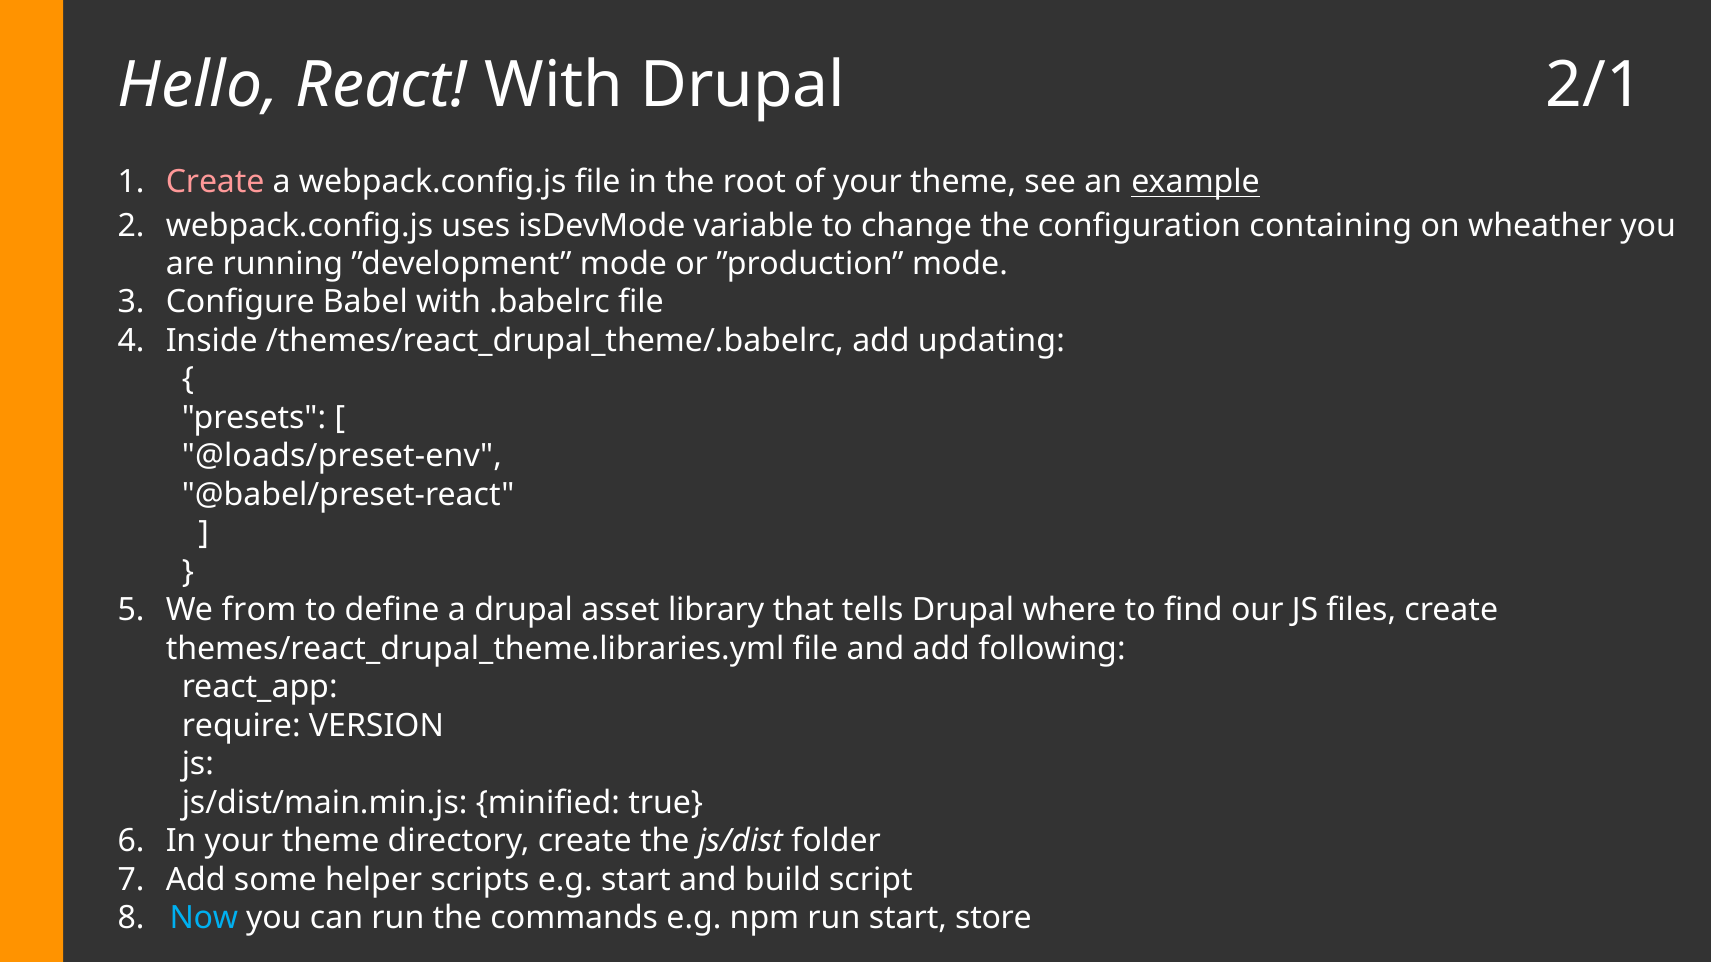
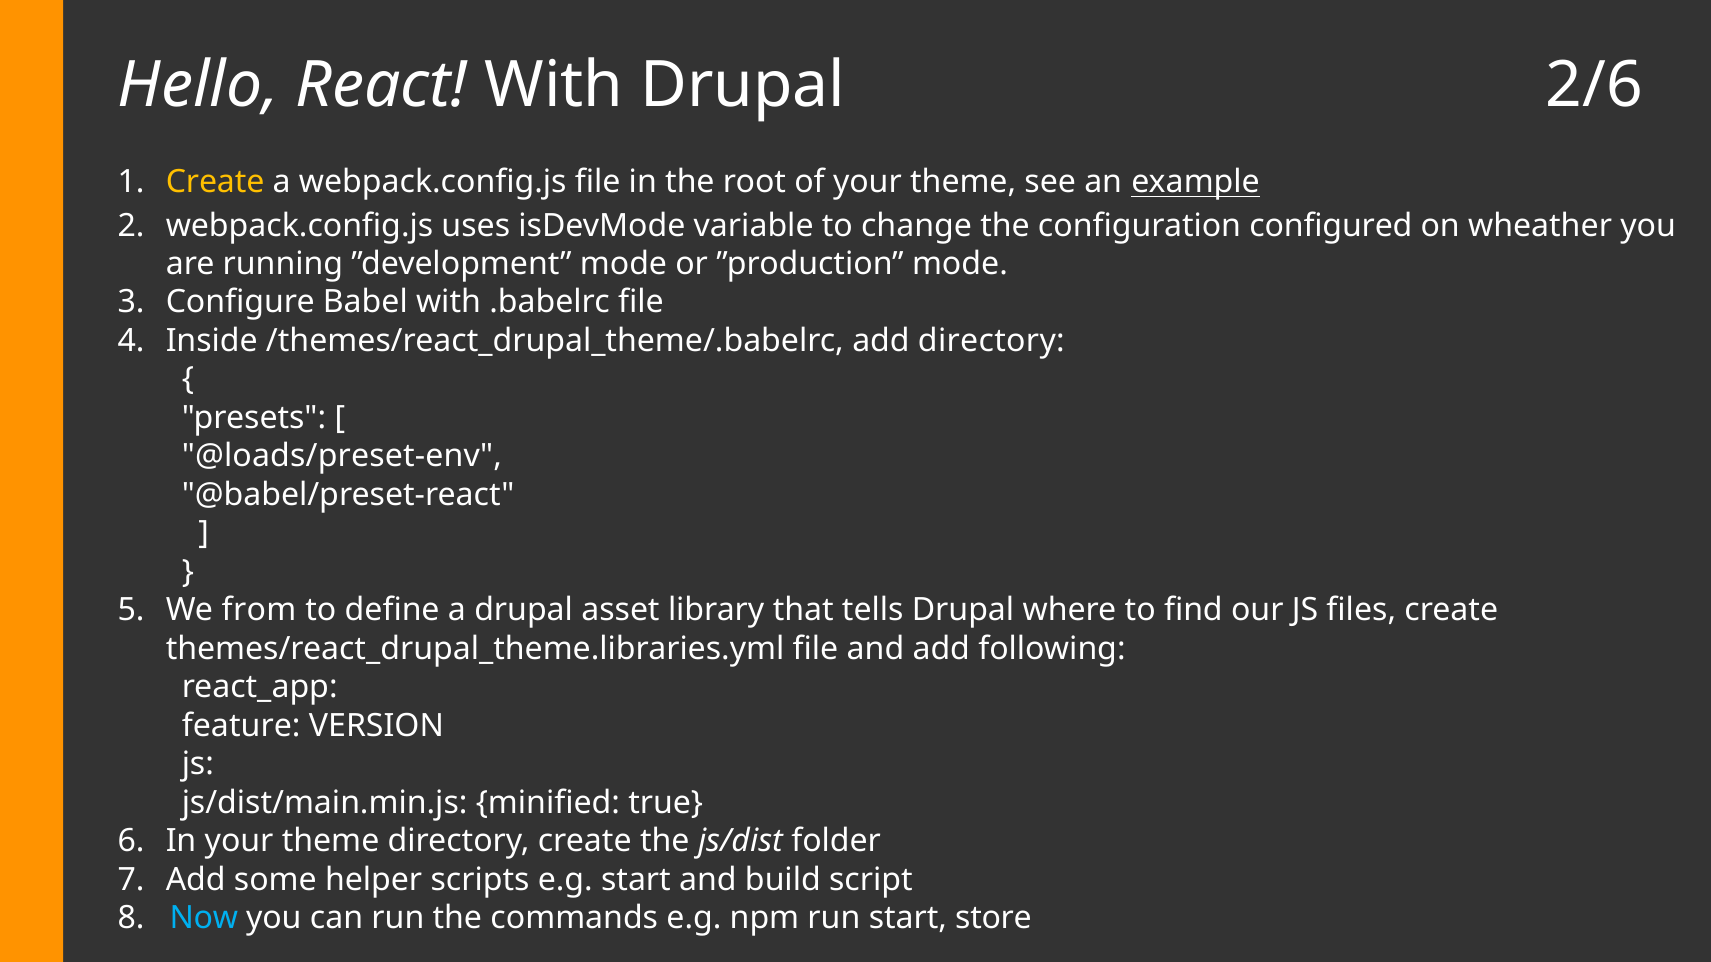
2/1: 2/1 -> 2/6
Create at (215, 182) colour: pink -> yellow
containing: containing -> configured
add updating: updating -> directory
require: require -> feature
